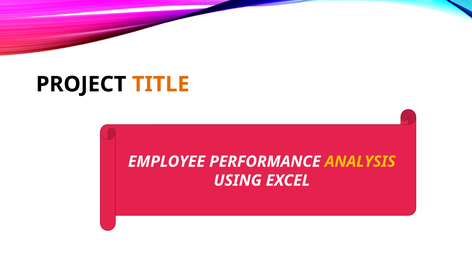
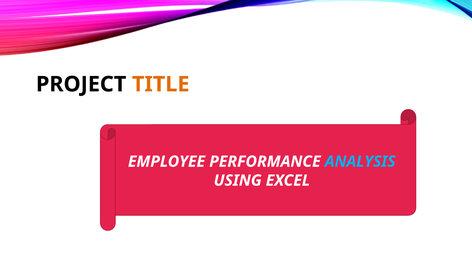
ANALYSIS colour: yellow -> light blue
